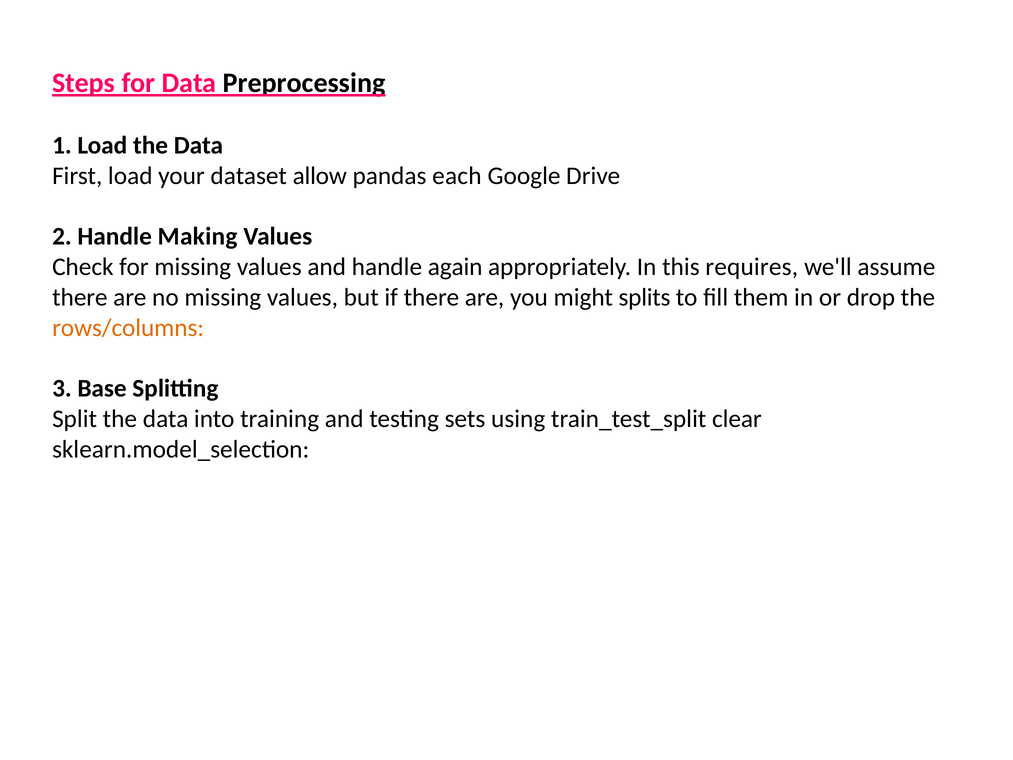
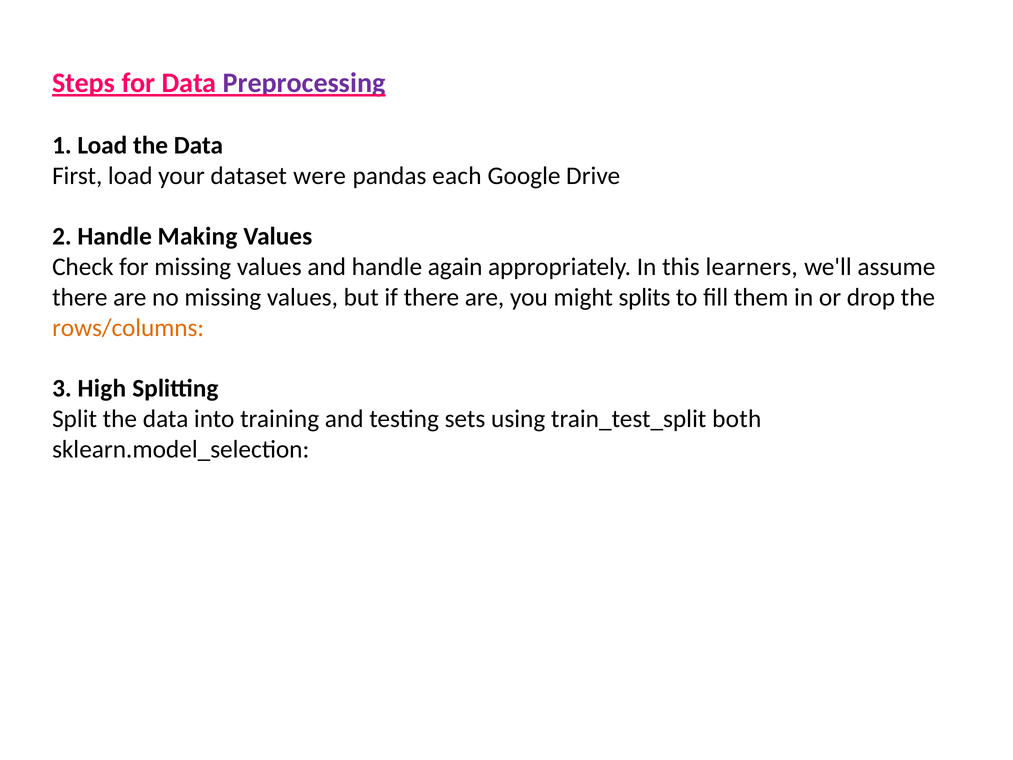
Preprocessing colour: black -> purple
allow: allow -> were
requires: requires -> learners
Base: Base -> High
clear: clear -> both
